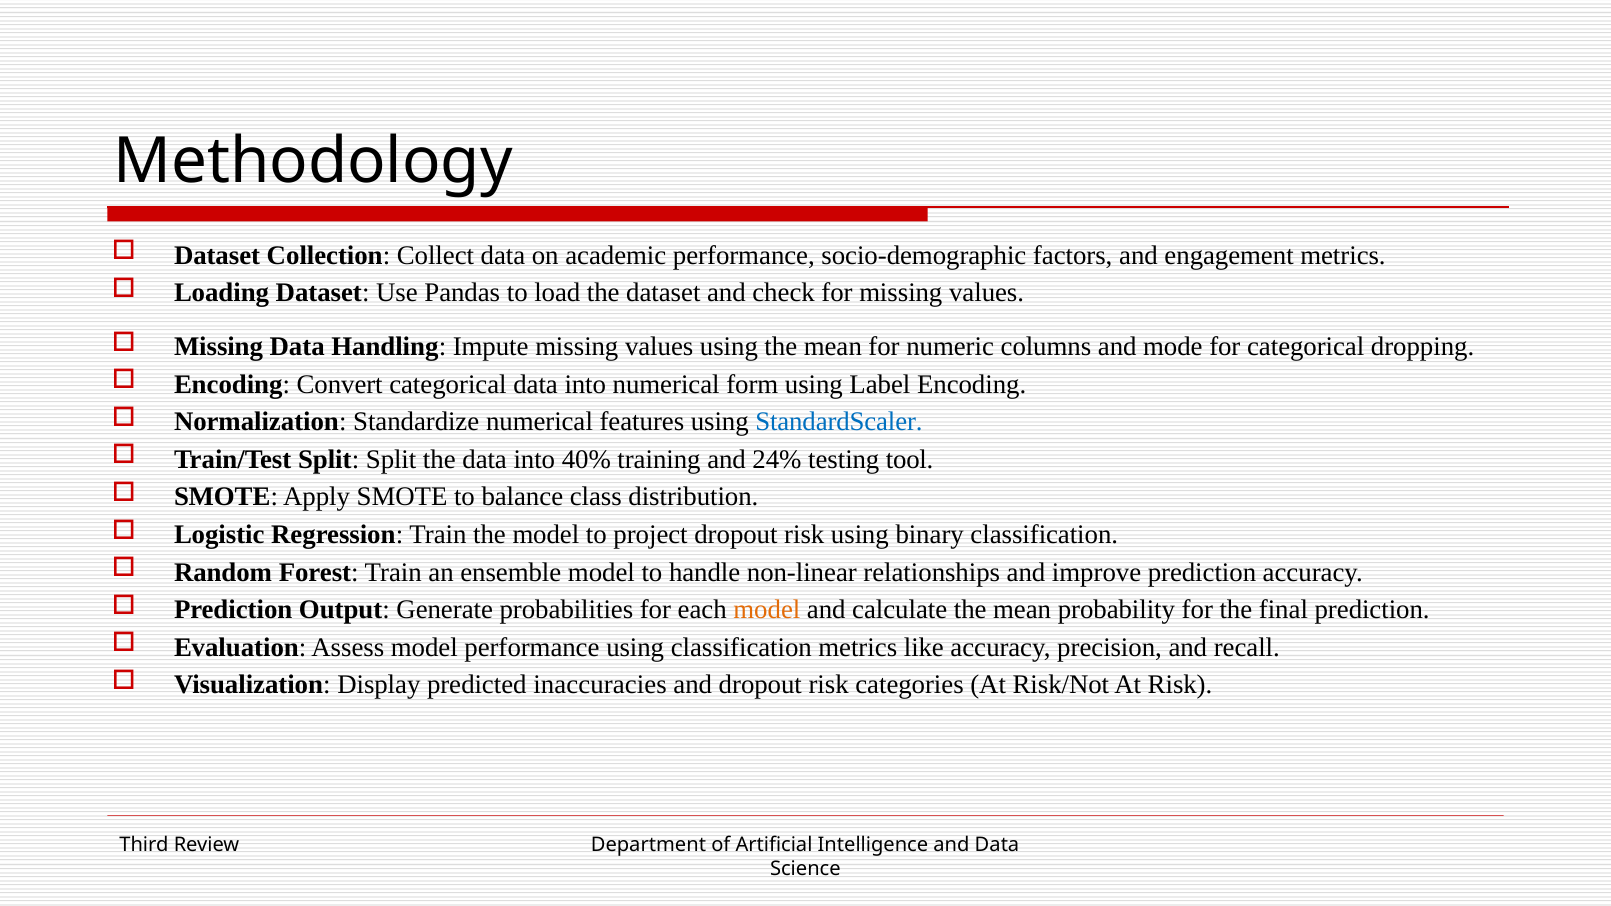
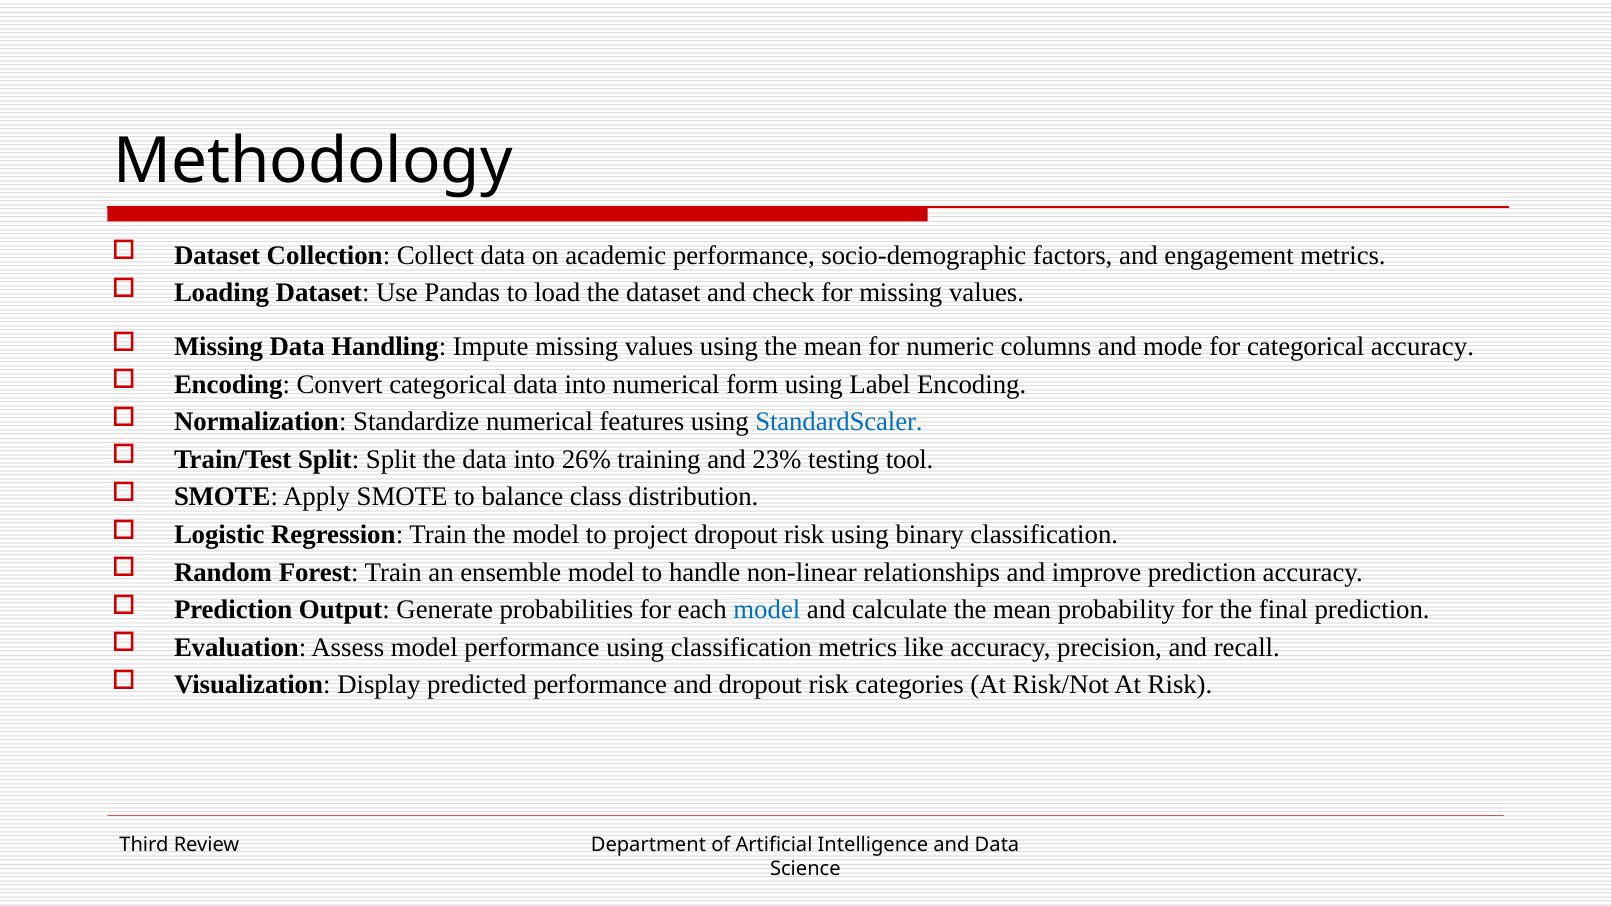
categorical dropping: dropping -> accuracy
40%: 40% -> 26%
24%: 24% -> 23%
model at (767, 610) colour: orange -> blue
predicted inaccuracies: inaccuracies -> performance
